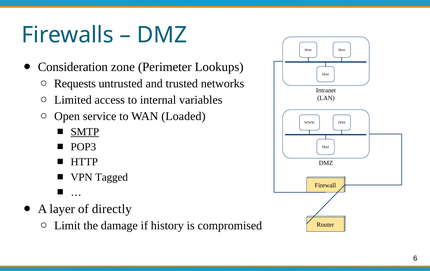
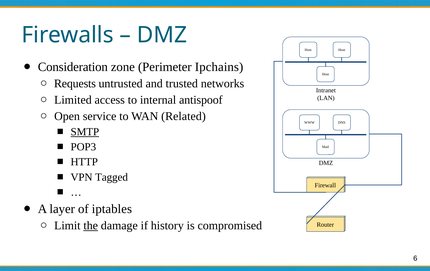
Lookups: Lookups -> Ipchains
variables: variables -> antispoof
Loaded: Loaded -> Related
directly: directly -> iptables
the underline: none -> present
